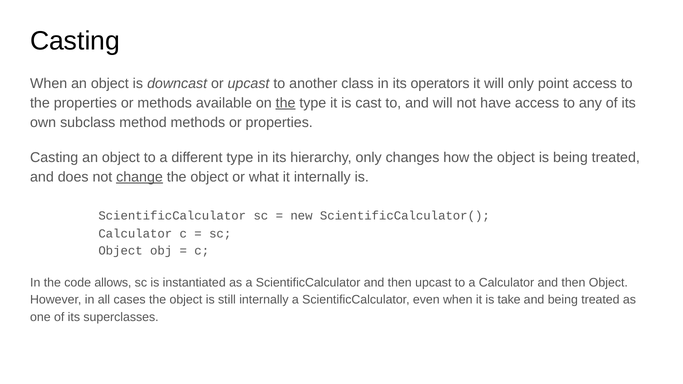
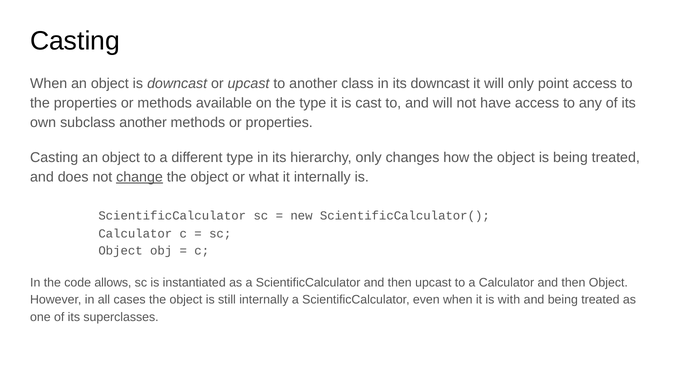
its operators: operators -> downcast
the at (286, 103) underline: present -> none
subclass method: method -> another
take: take -> with
